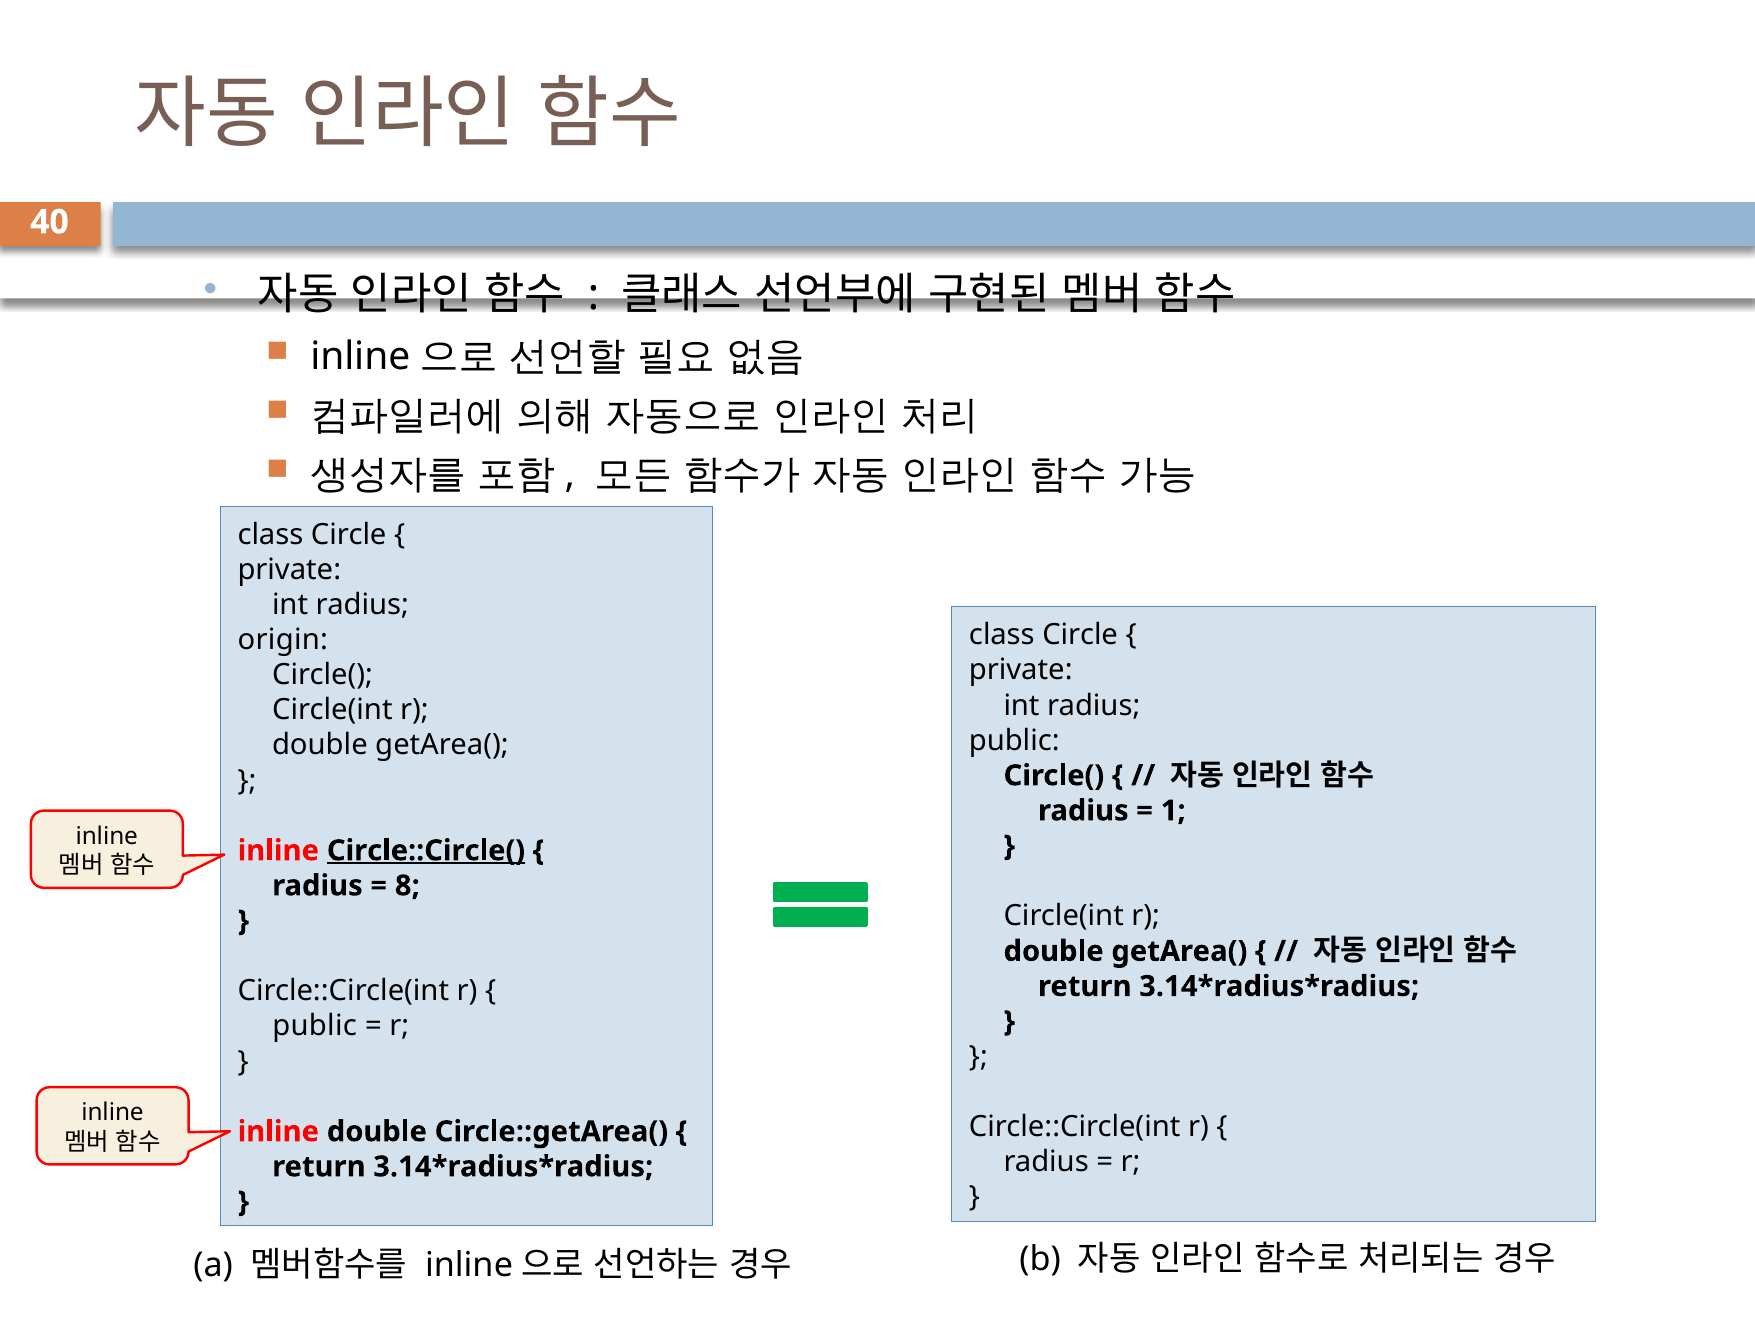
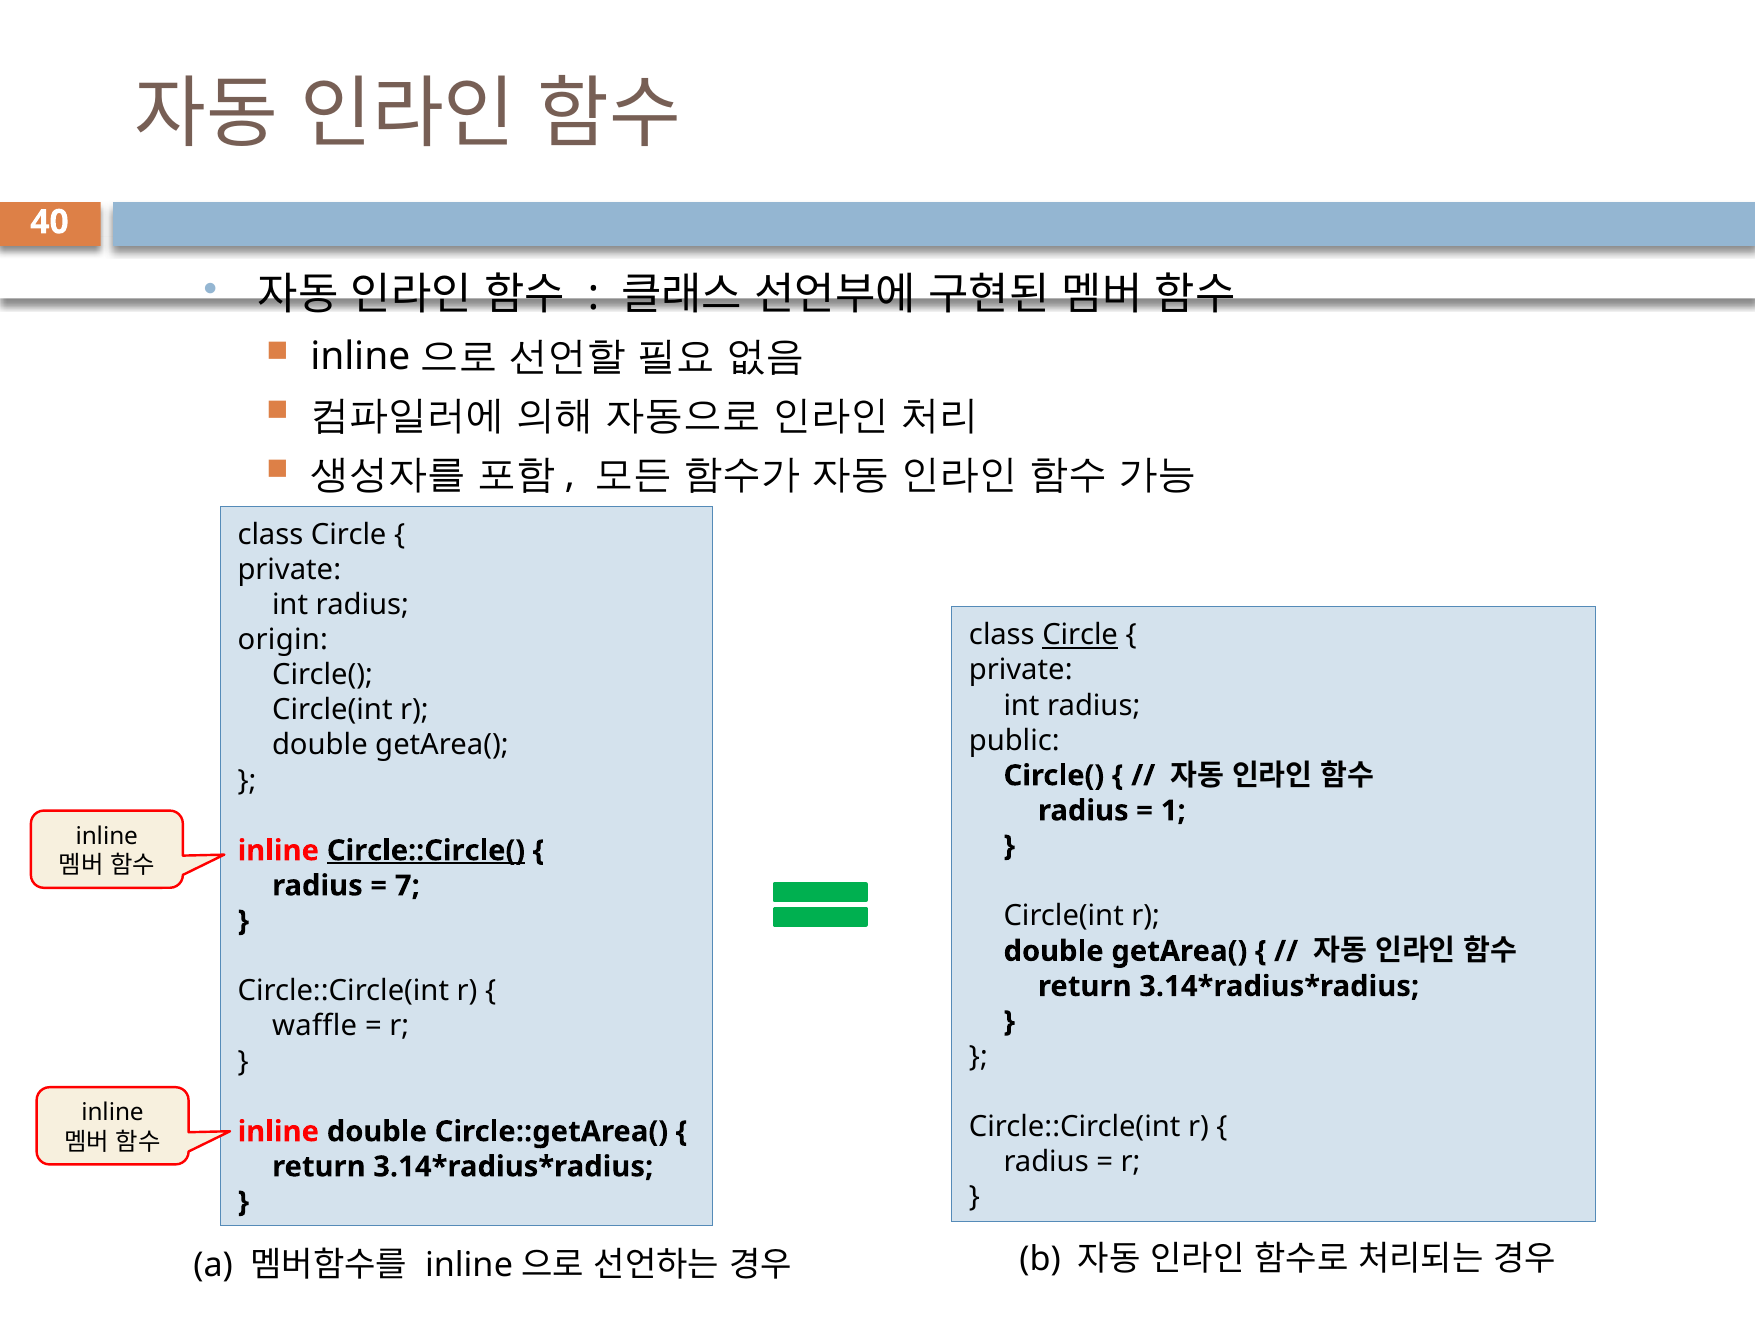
Circle at (1080, 635) underline: none -> present
8: 8 -> 7
public at (315, 1026): public -> waffle
